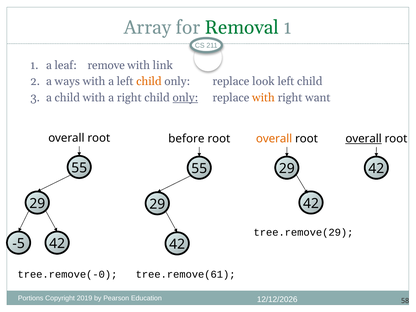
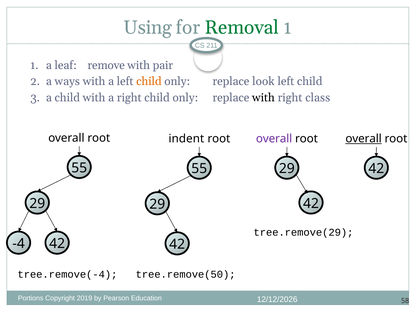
Array: Array -> Using
link: link -> pair
only at (185, 98) underline: present -> none
with at (263, 98) colour: orange -> black
want: want -> class
before: before -> indent
overall at (274, 139) colour: orange -> purple
-5: -5 -> -4
tree.remove(-0: tree.remove(-0 -> tree.remove(-4
tree.remove(61: tree.remove(61 -> tree.remove(50
